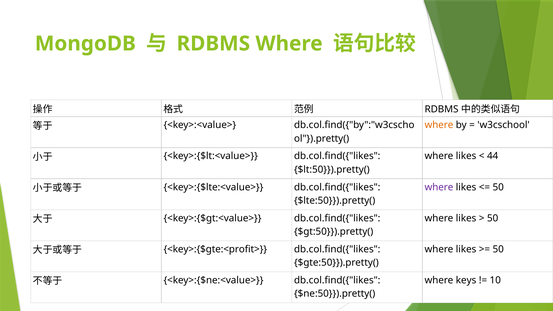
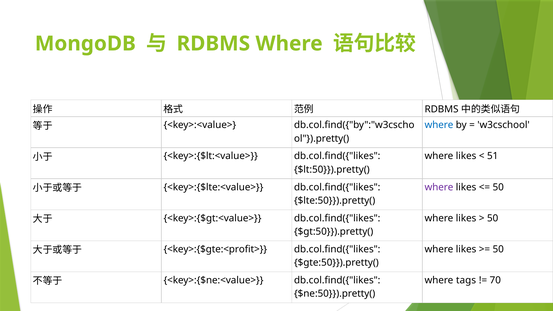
where at (439, 125) colour: orange -> blue
44: 44 -> 51
keys: keys -> tags
10: 10 -> 70
